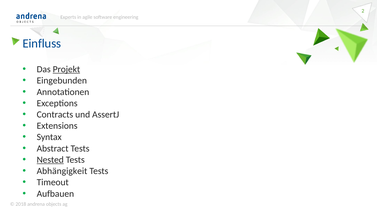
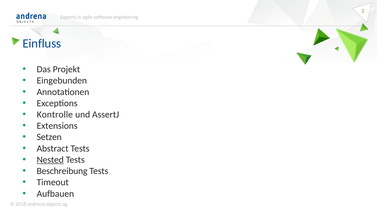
Projekt underline: present -> none
Contracts: Contracts -> Kontrolle
Syntax: Syntax -> Setzen
Abhängigkeit: Abhängigkeit -> Beschreibung
